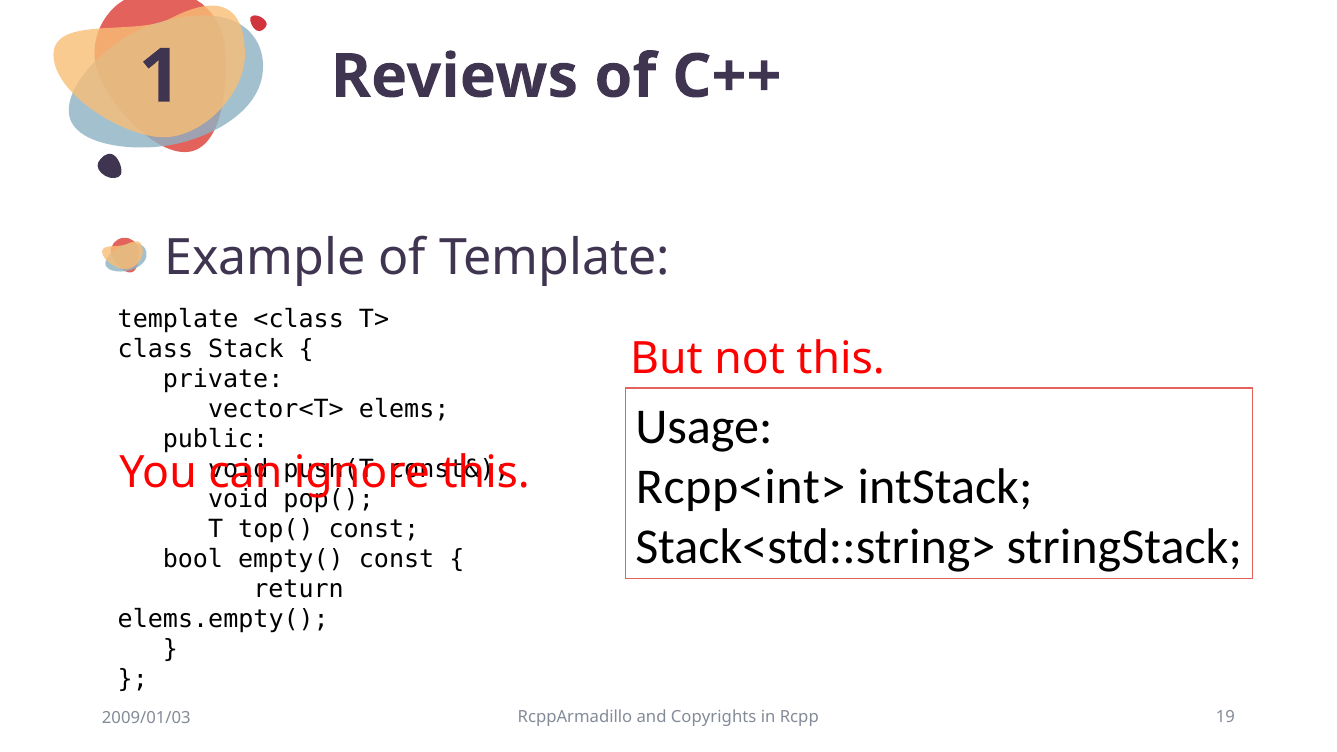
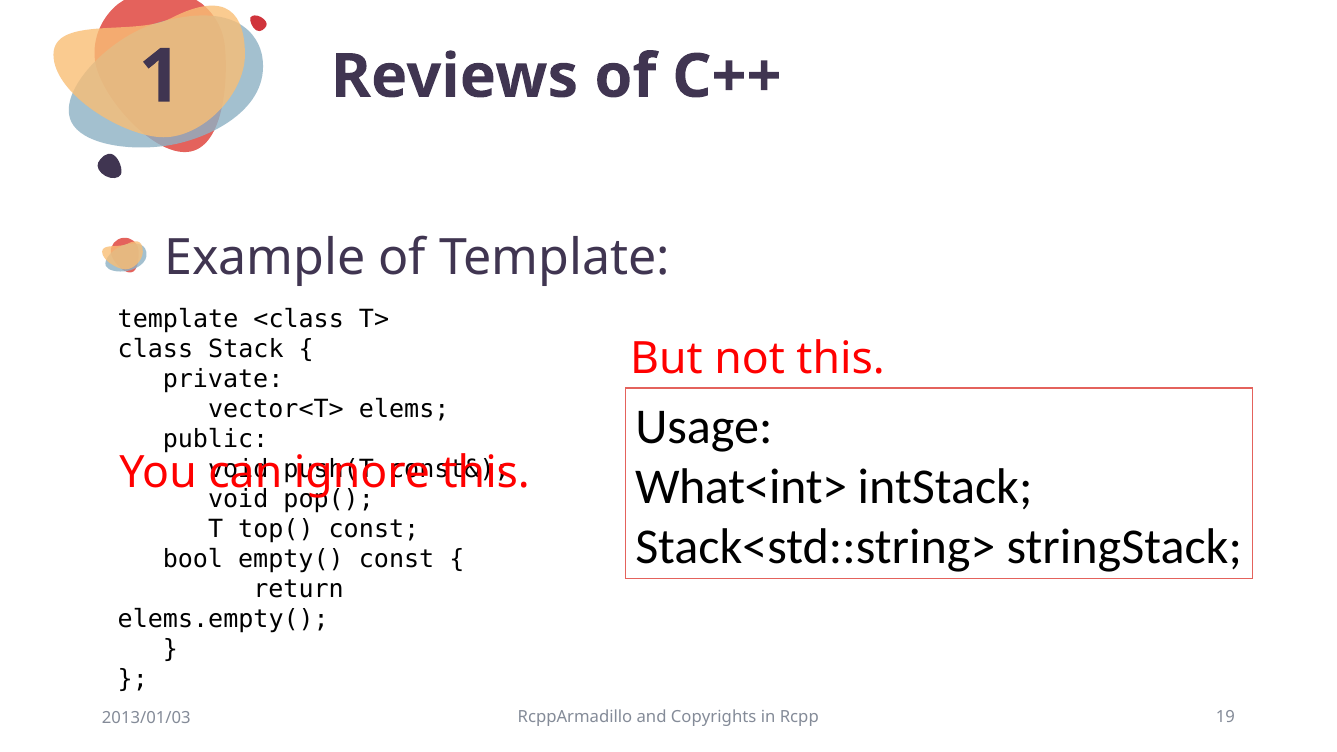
Rcpp<int>: Rcpp<int> -> What<int>
2009/01/03: 2009/01/03 -> 2013/01/03
